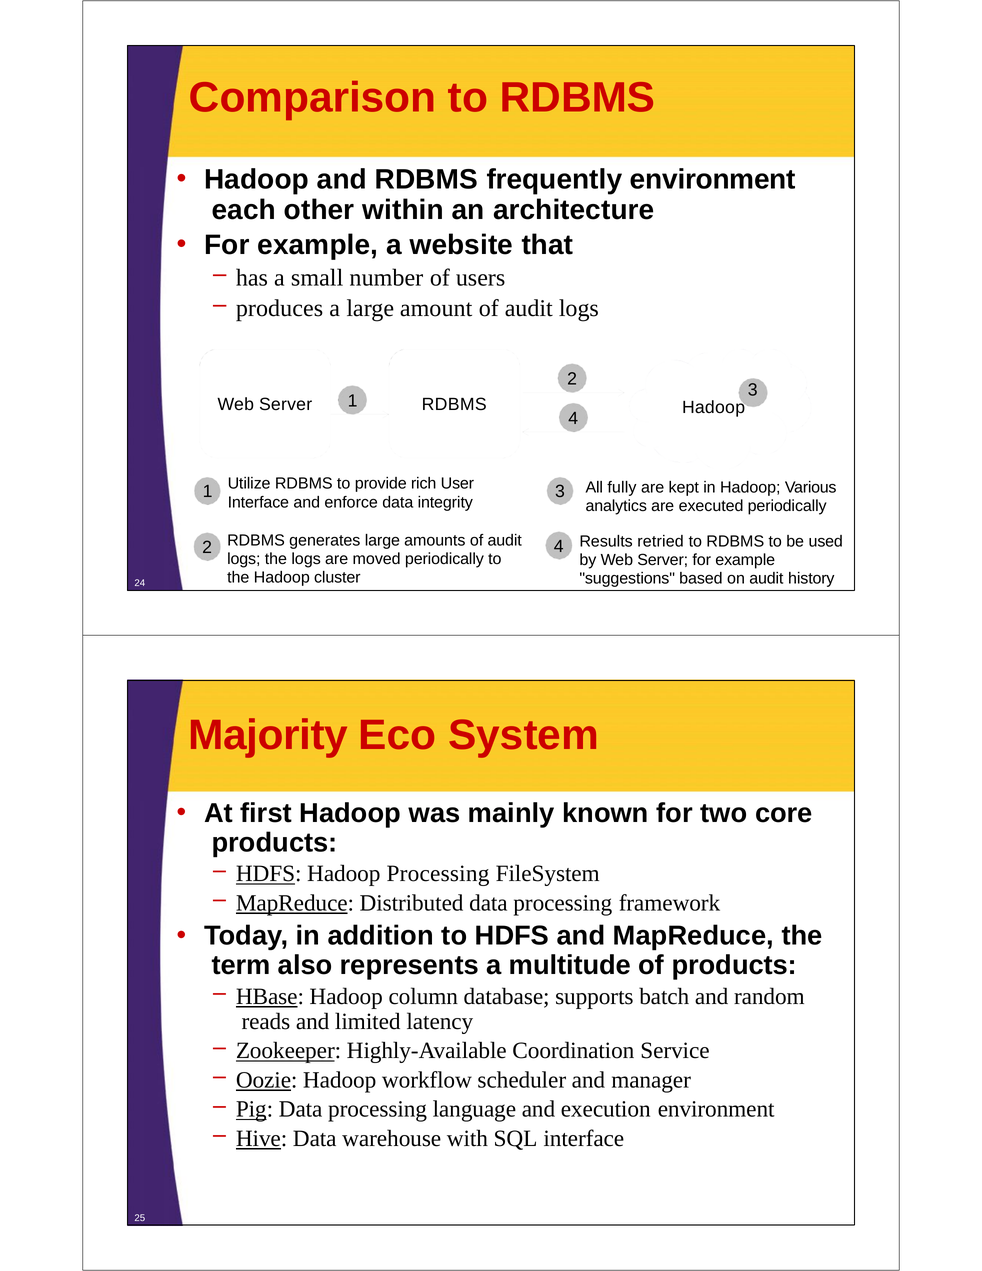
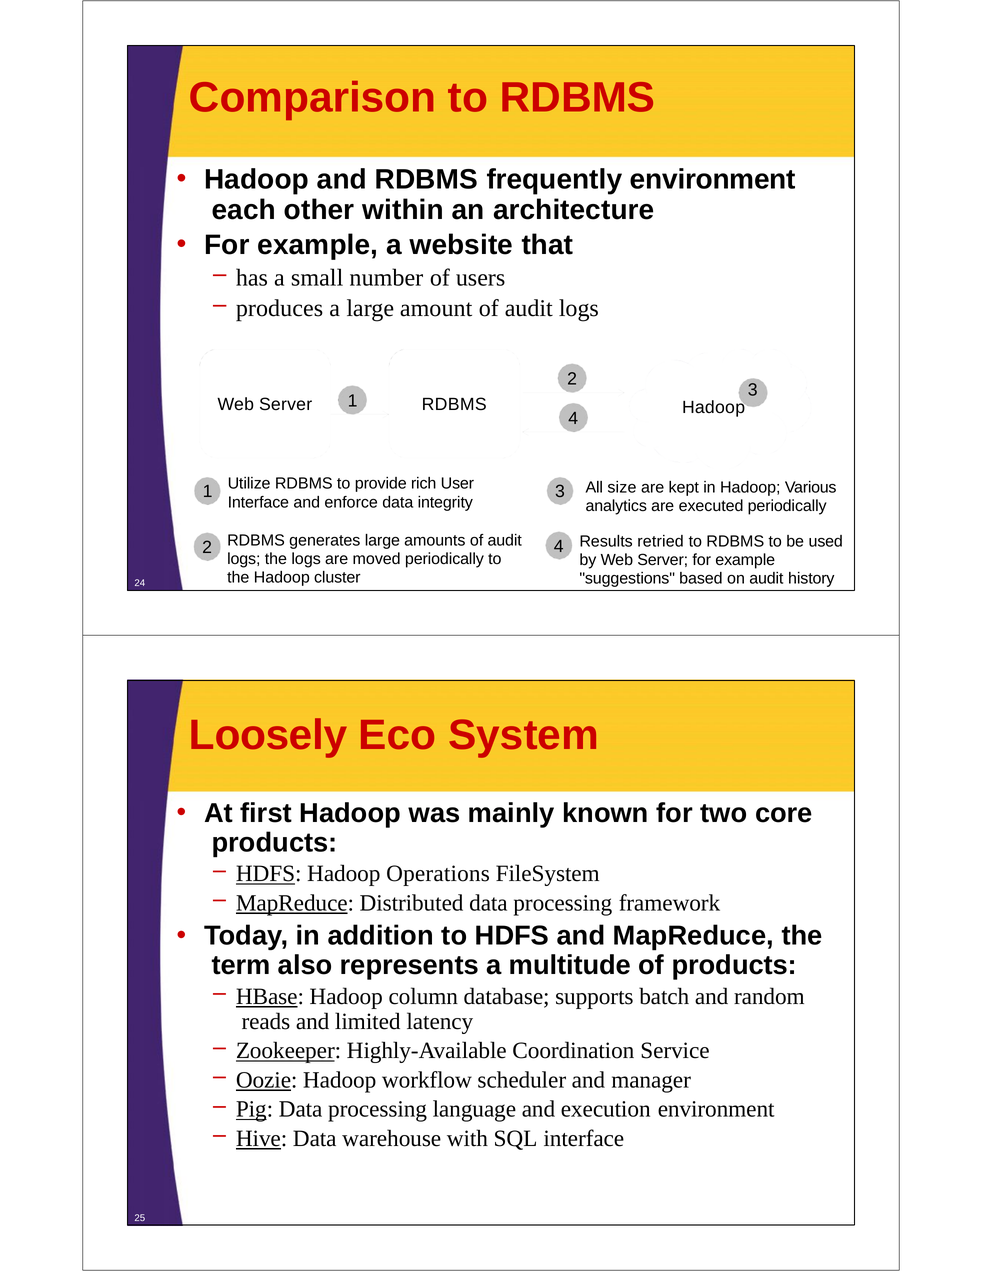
fully: fully -> size
Majority: Majority -> Loosely
Hadoop Processing: Processing -> Operations
